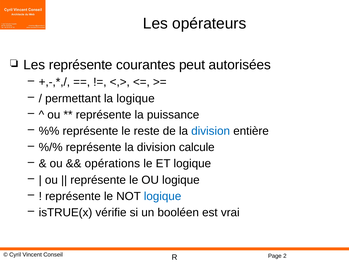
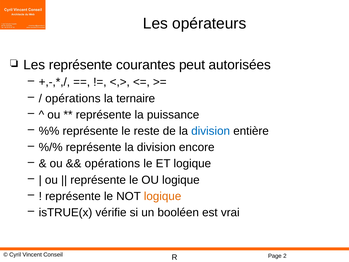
permettant at (73, 98): permettant -> opérations
la logique: logique -> ternaire
calcule: calcule -> encore
logique at (163, 196) colour: blue -> orange
